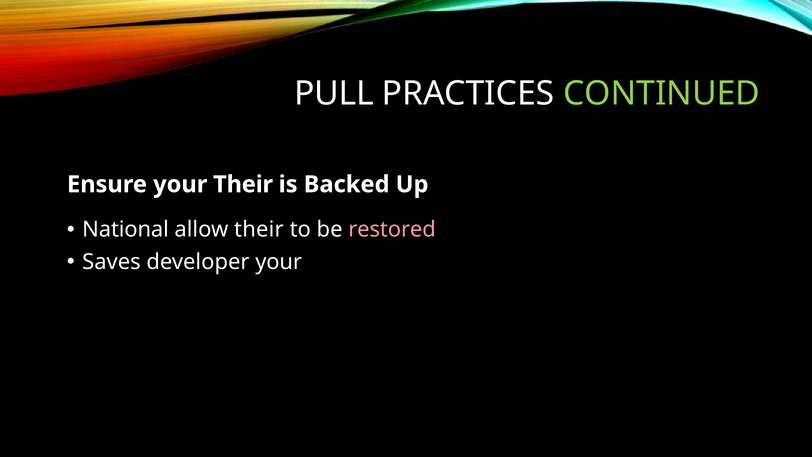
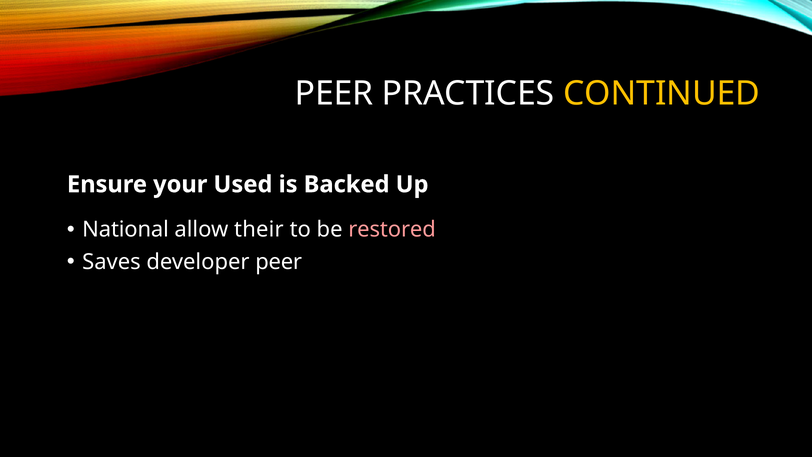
PULL at (334, 94): PULL -> PEER
CONTINUED colour: light green -> yellow
your Their: Their -> Used
developer your: your -> peer
